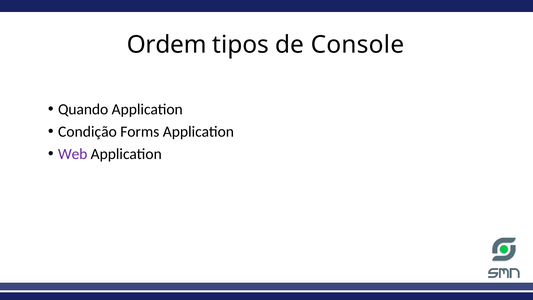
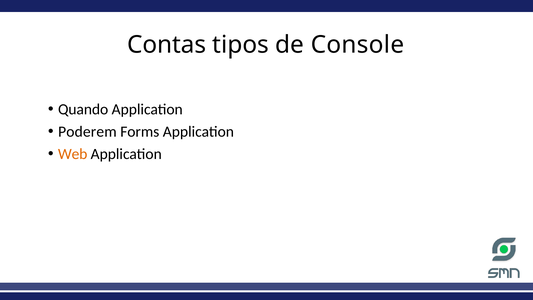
Ordem: Ordem -> Contas
Condição: Condição -> Poderem
Web colour: purple -> orange
